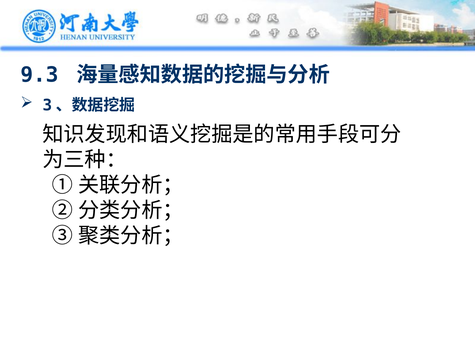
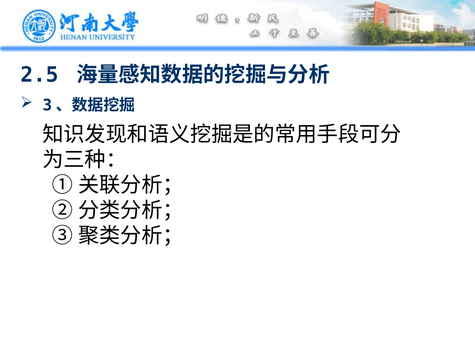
9.3: 9.3 -> 2.5
